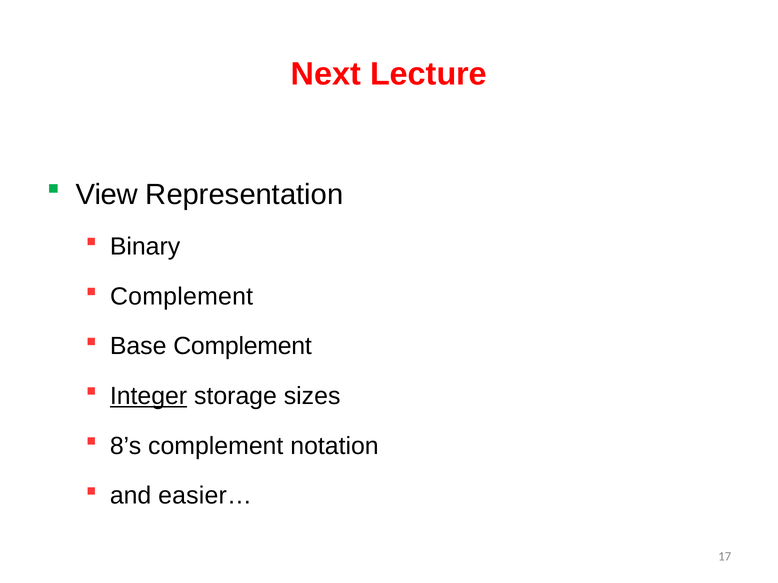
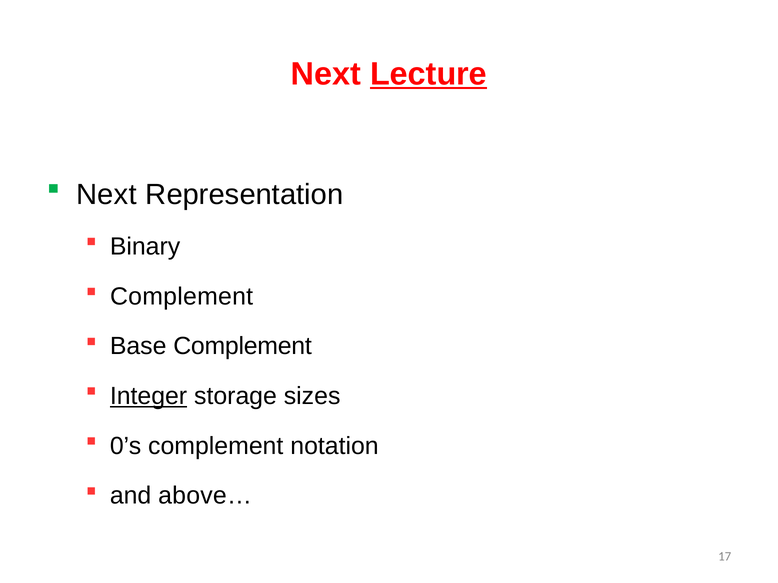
Lecture underline: none -> present
View at (107, 195): View -> Next
8’s: 8’s -> 0’s
easier…: easier… -> above…
